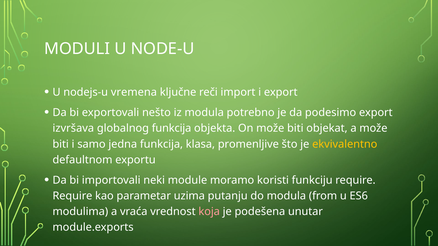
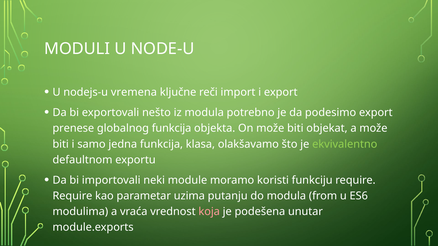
izvršava: izvršava -> prenese
promenljive: promenljive -> olakšavamo
ekvivalentno colour: yellow -> light green
